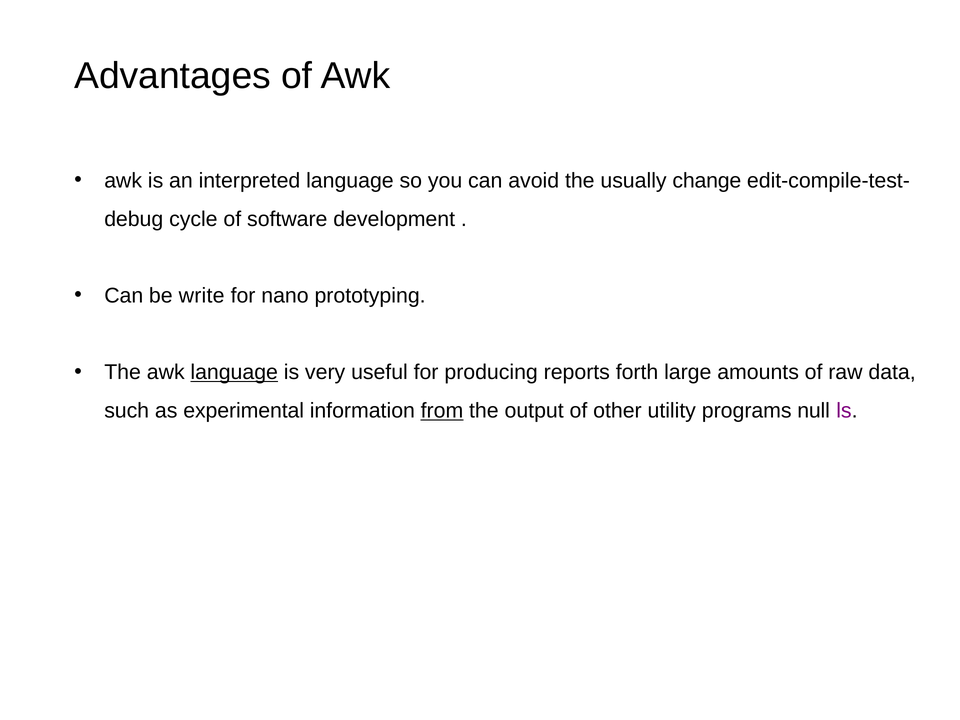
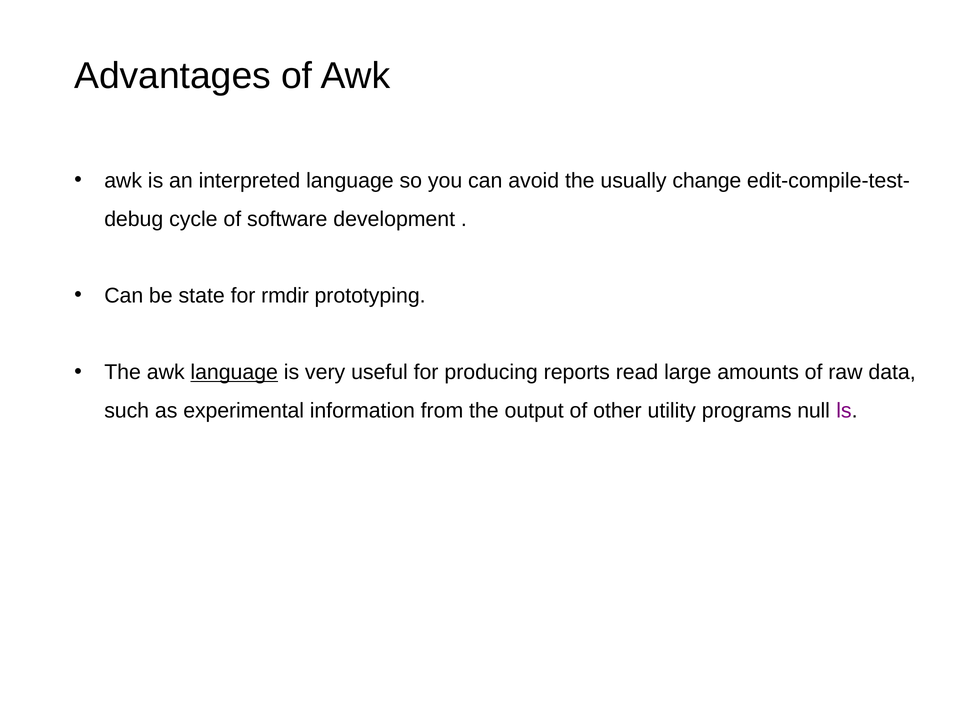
write: write -> state
nano: nano -> rmdir
forth: forth -> read
from underline: present -> none
